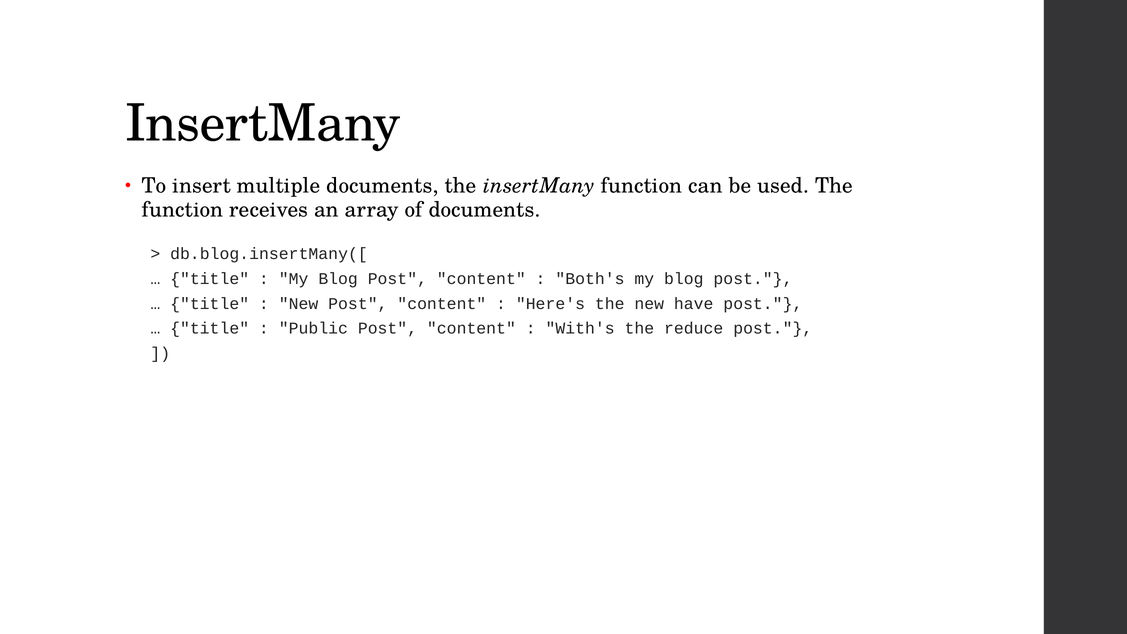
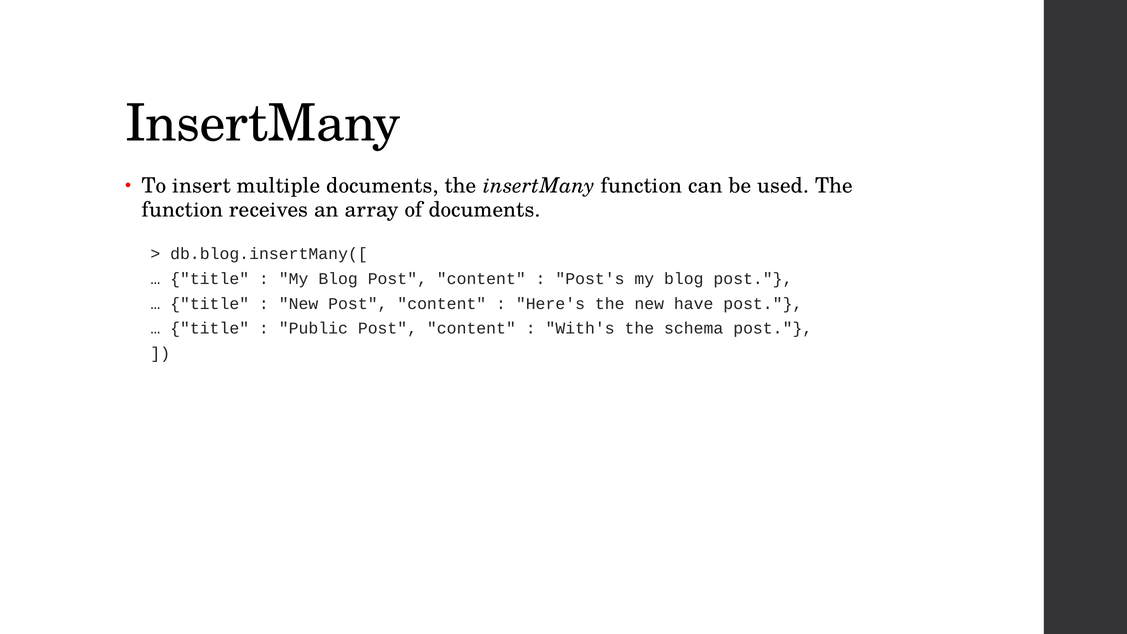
Both's: Both's -> Post's
reduce: reduce -> schema
